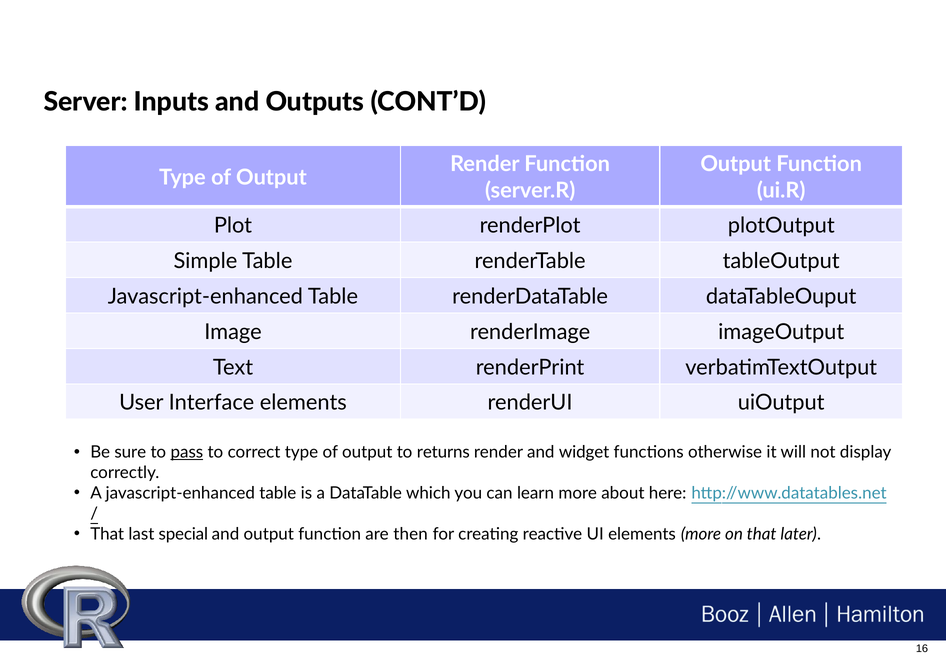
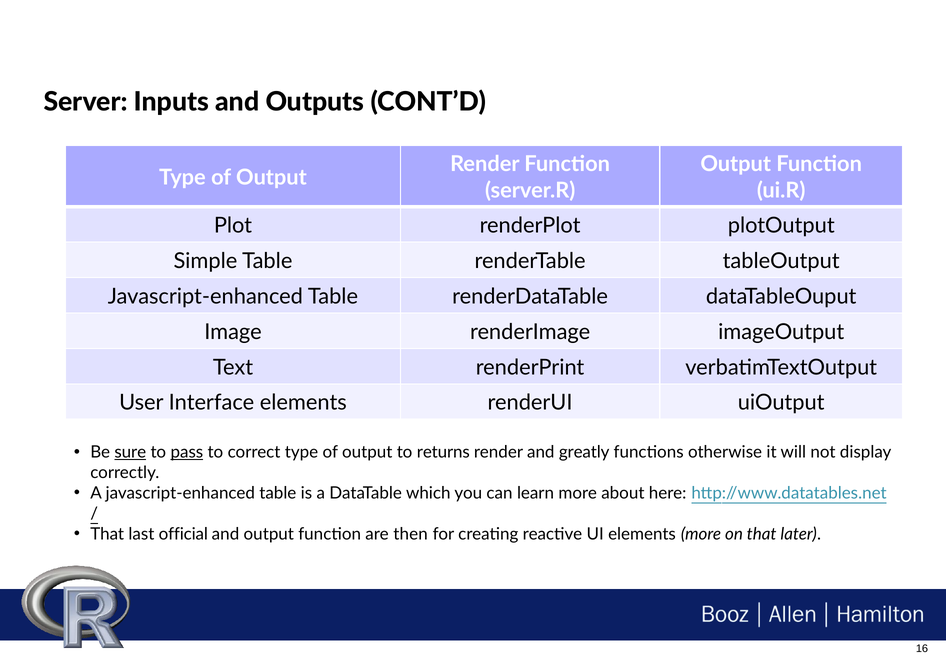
sure underline: none -> present
widget: widget -> greatly
special: special -> official
